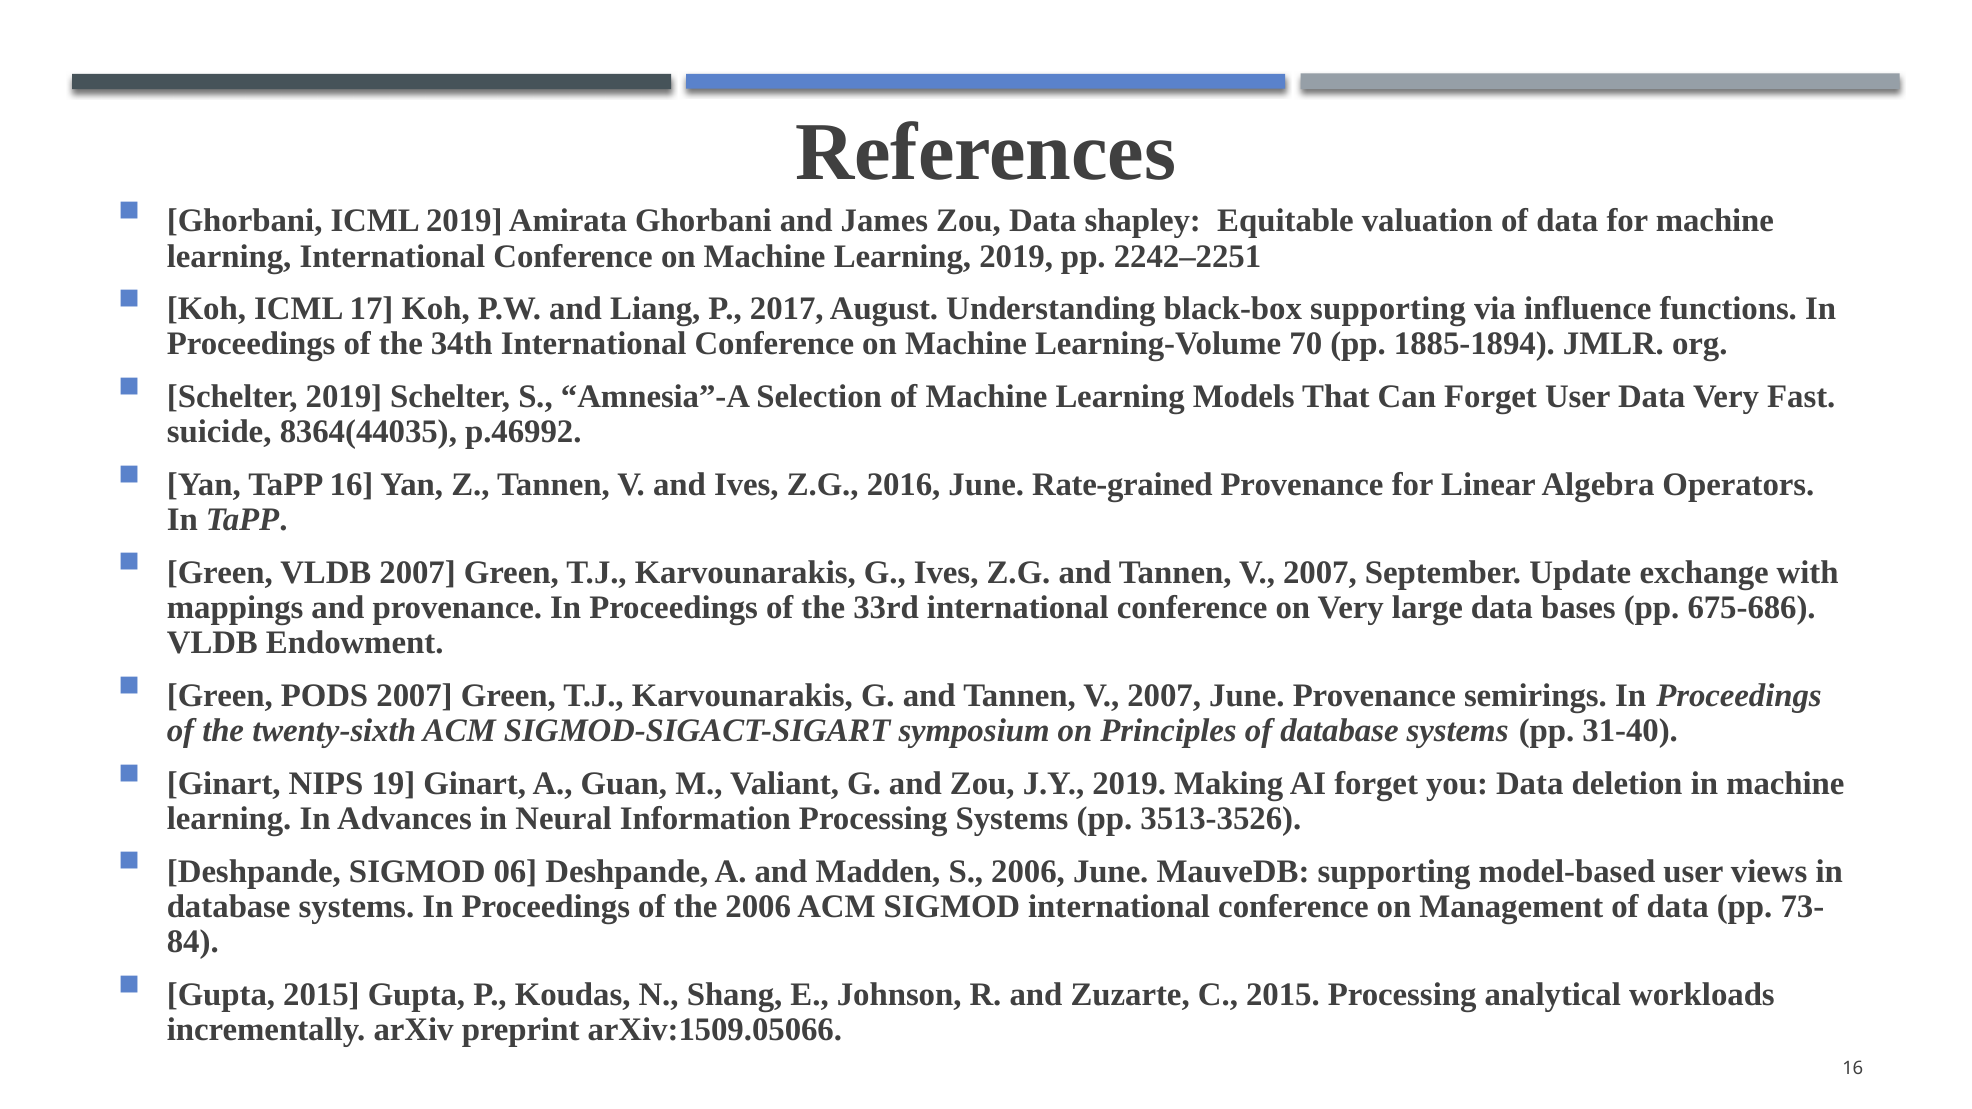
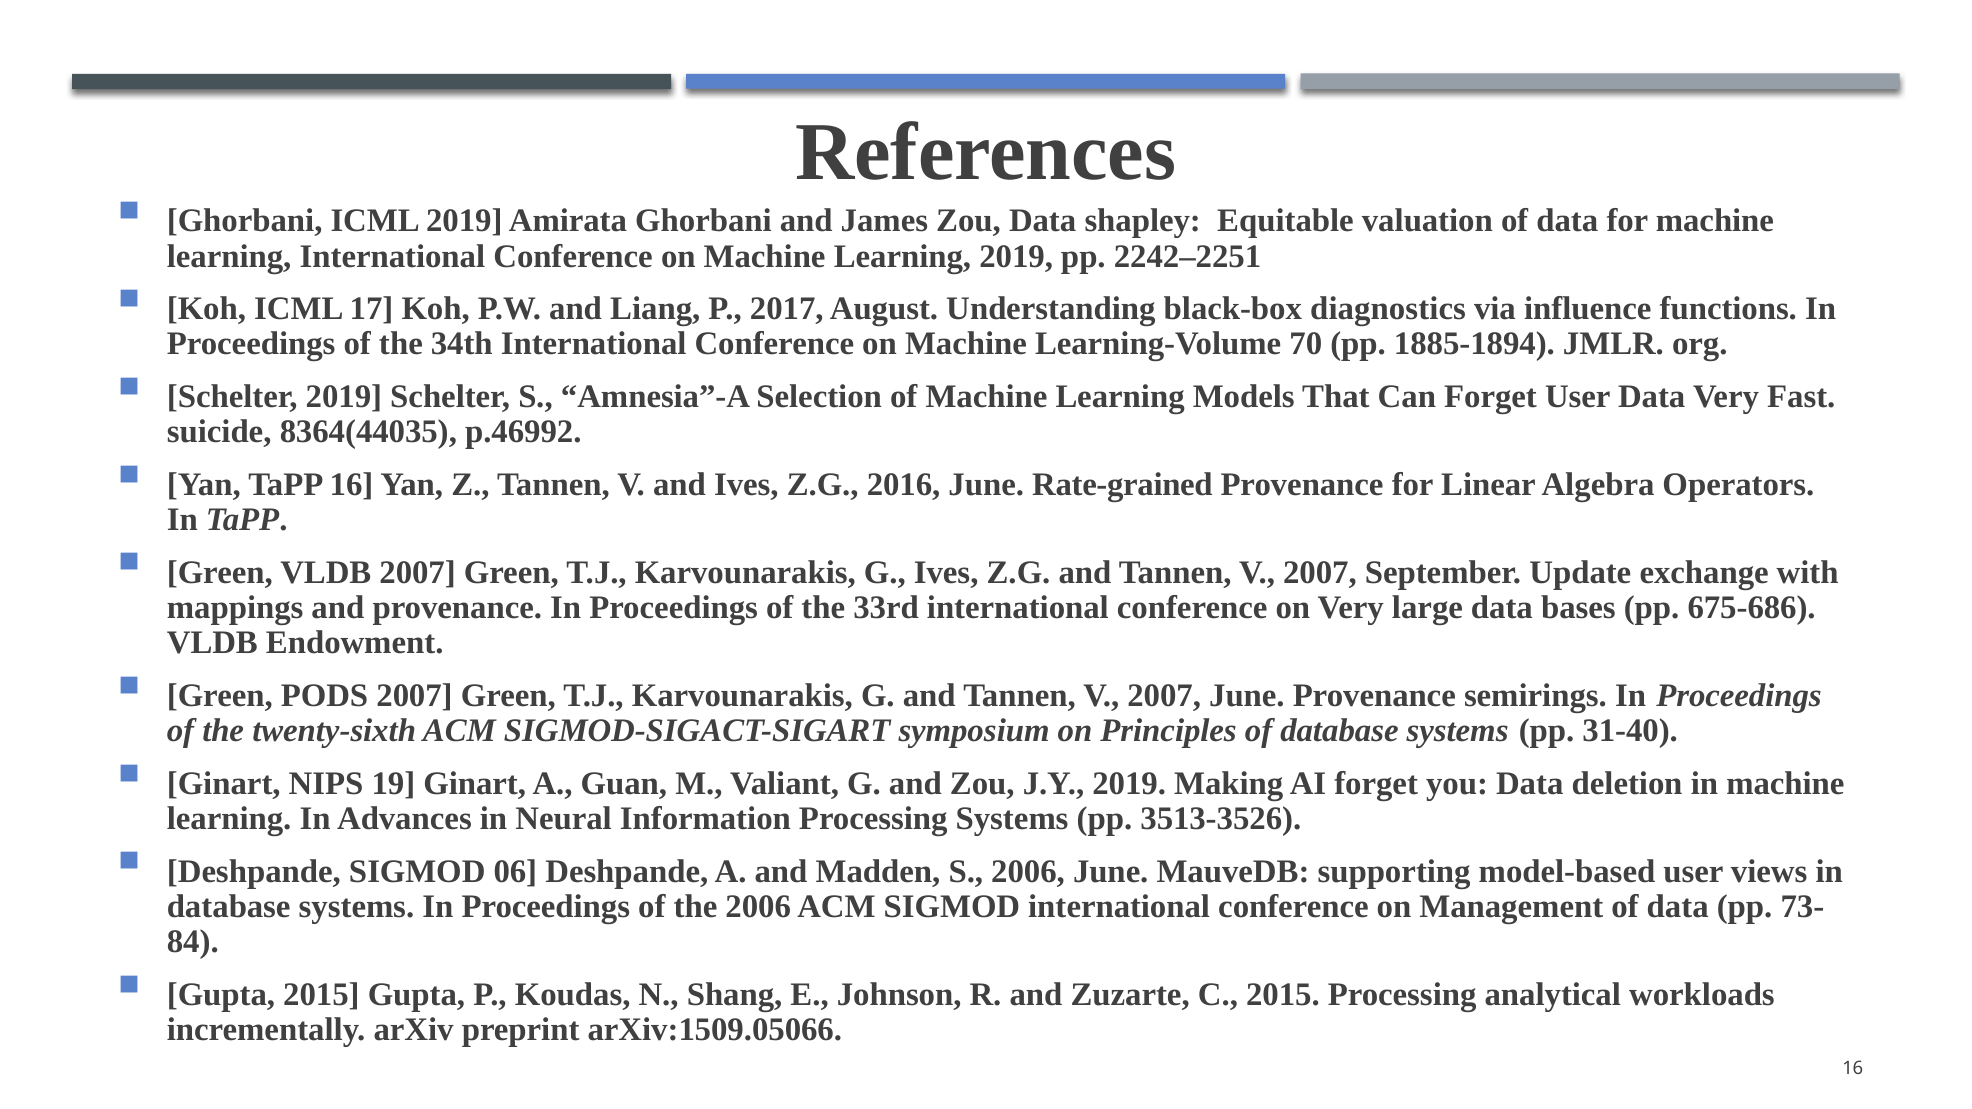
black-box supporting: supporting -> diagnostics
